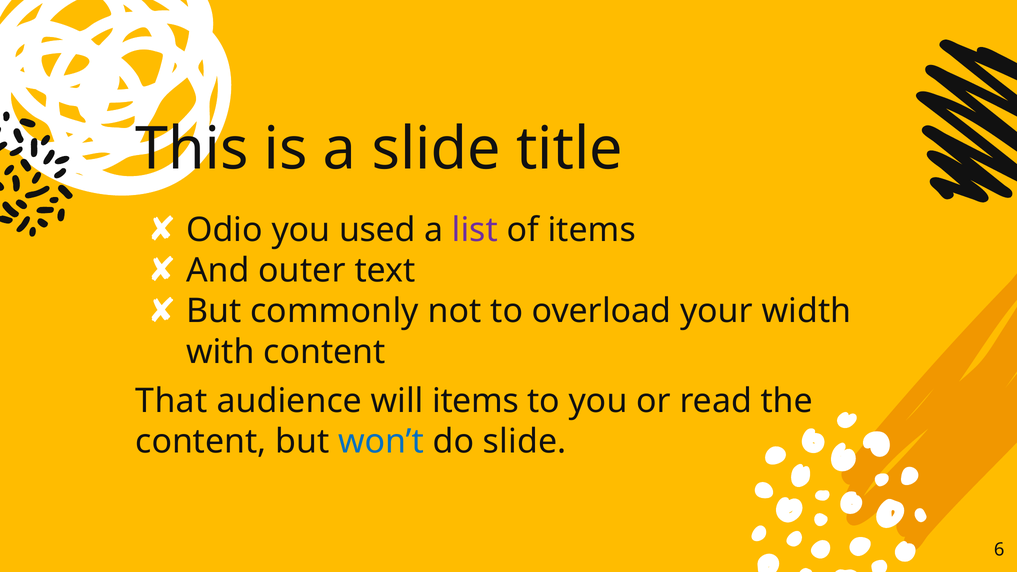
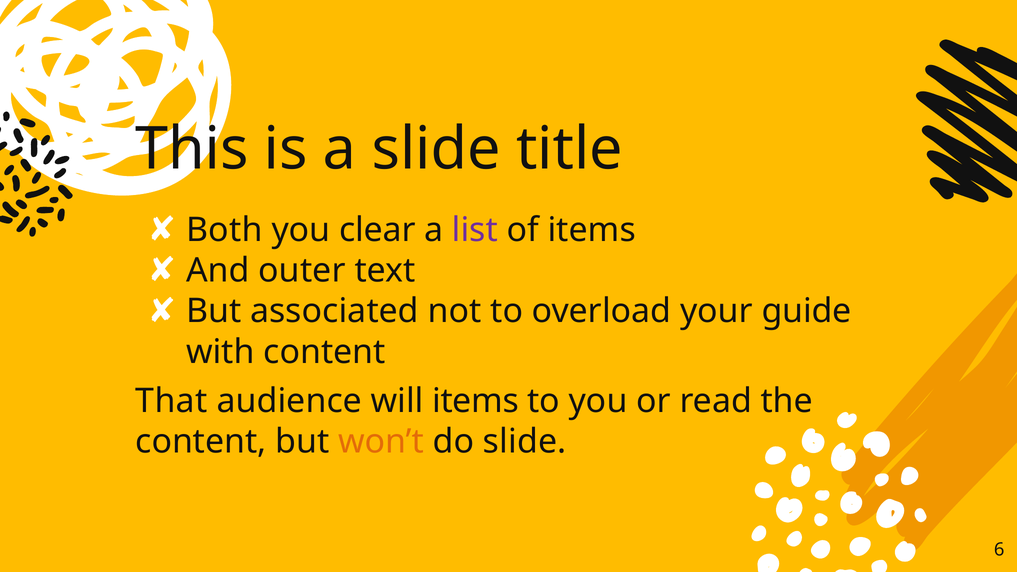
Odio: Odio -> Both
used: used -> clear
commonly: commonly -> associated
width: width -> guide
won’t colour: blue -> orange
